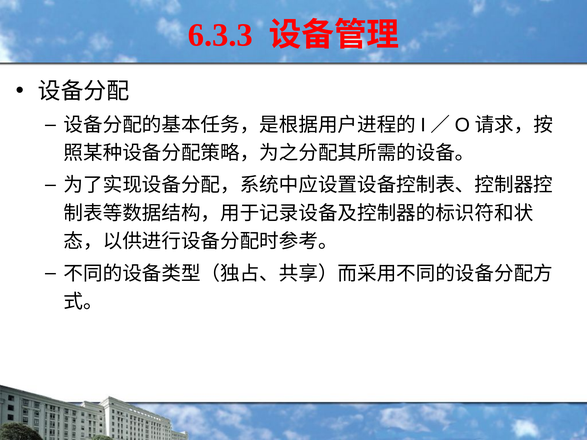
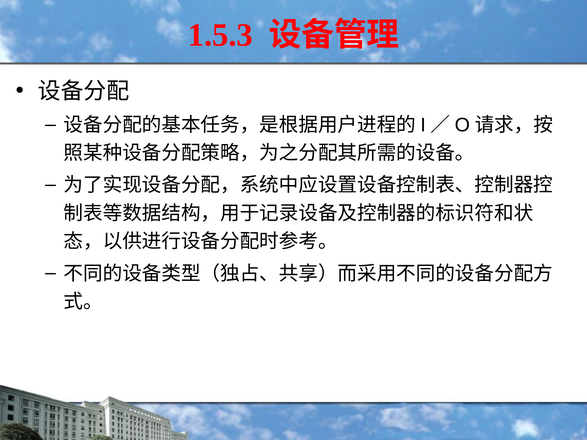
6.3.3: 6.3.3 -> 1.5.3
